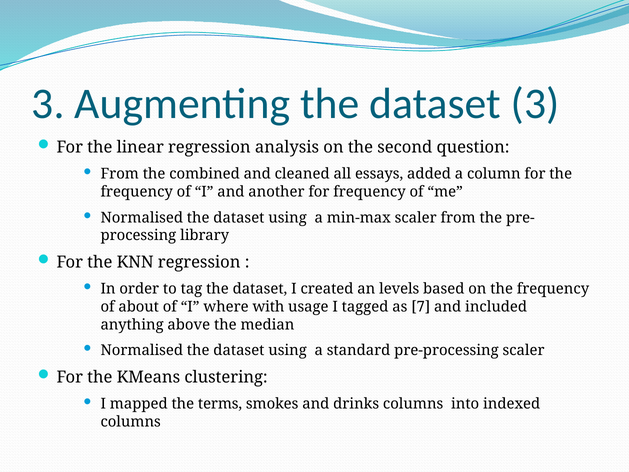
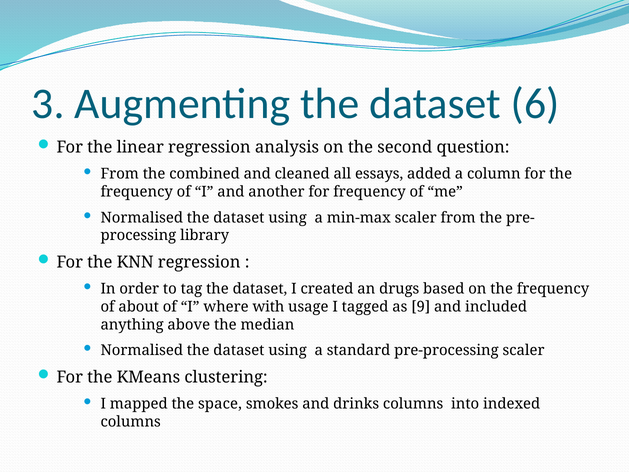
dataset 3: 3 -> 6
levels: levels -> drugs
7: 7 -> 9
terms: terms -> space
